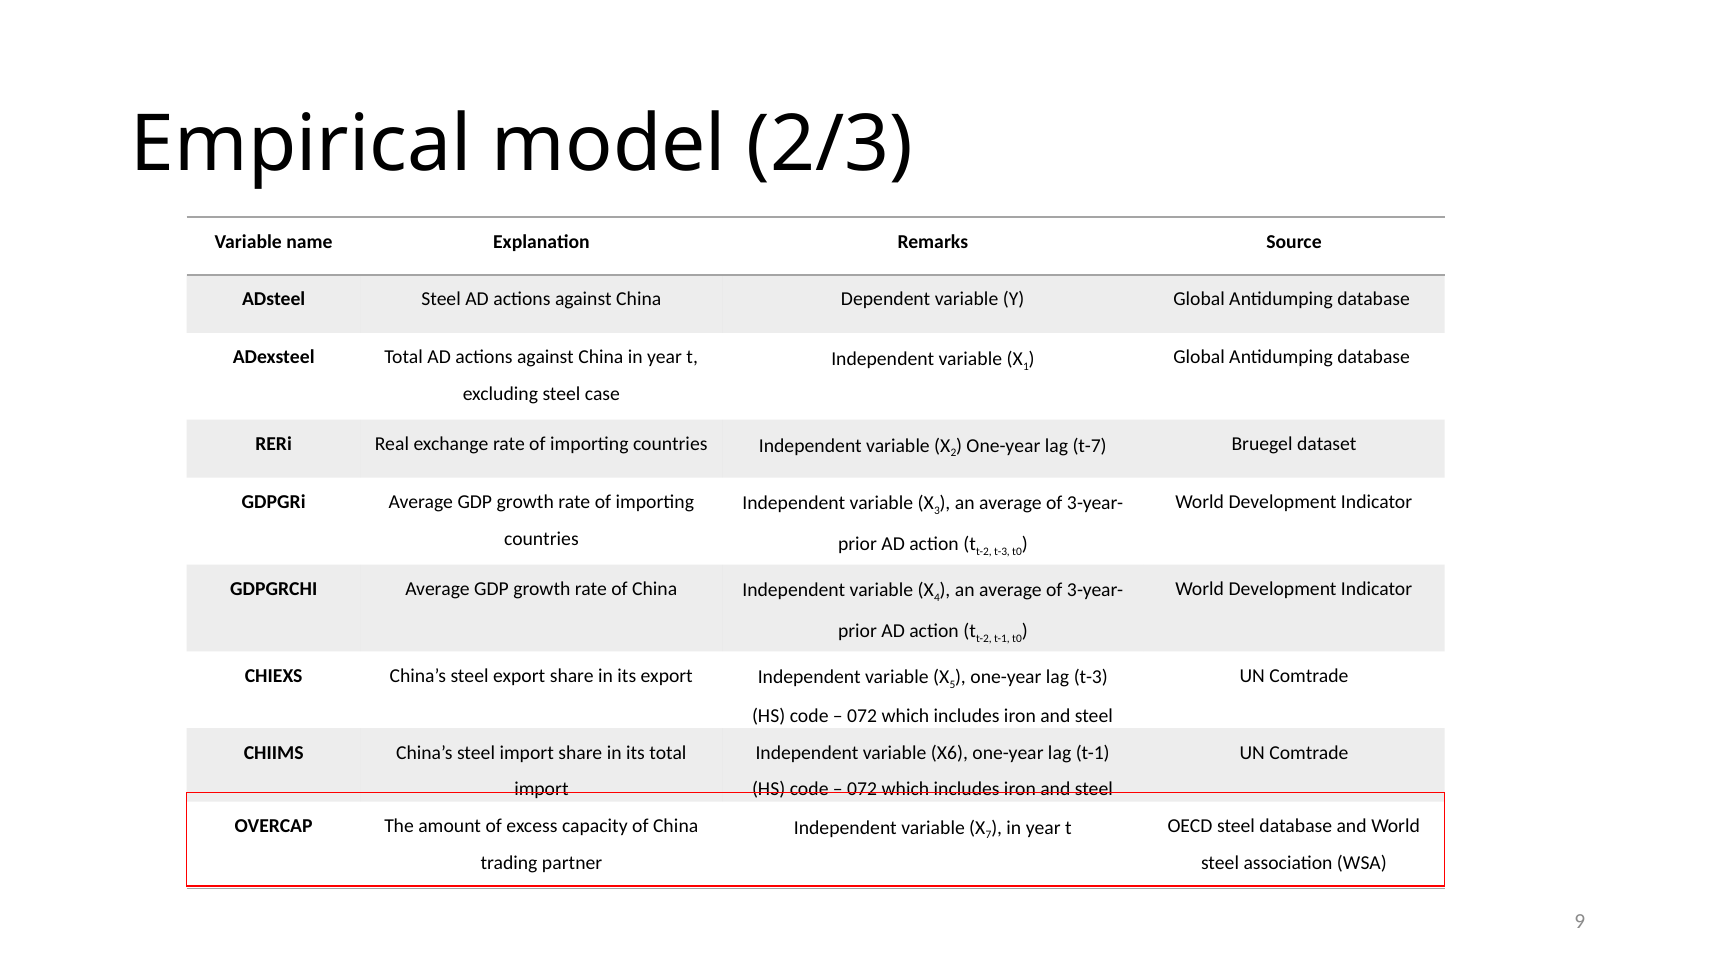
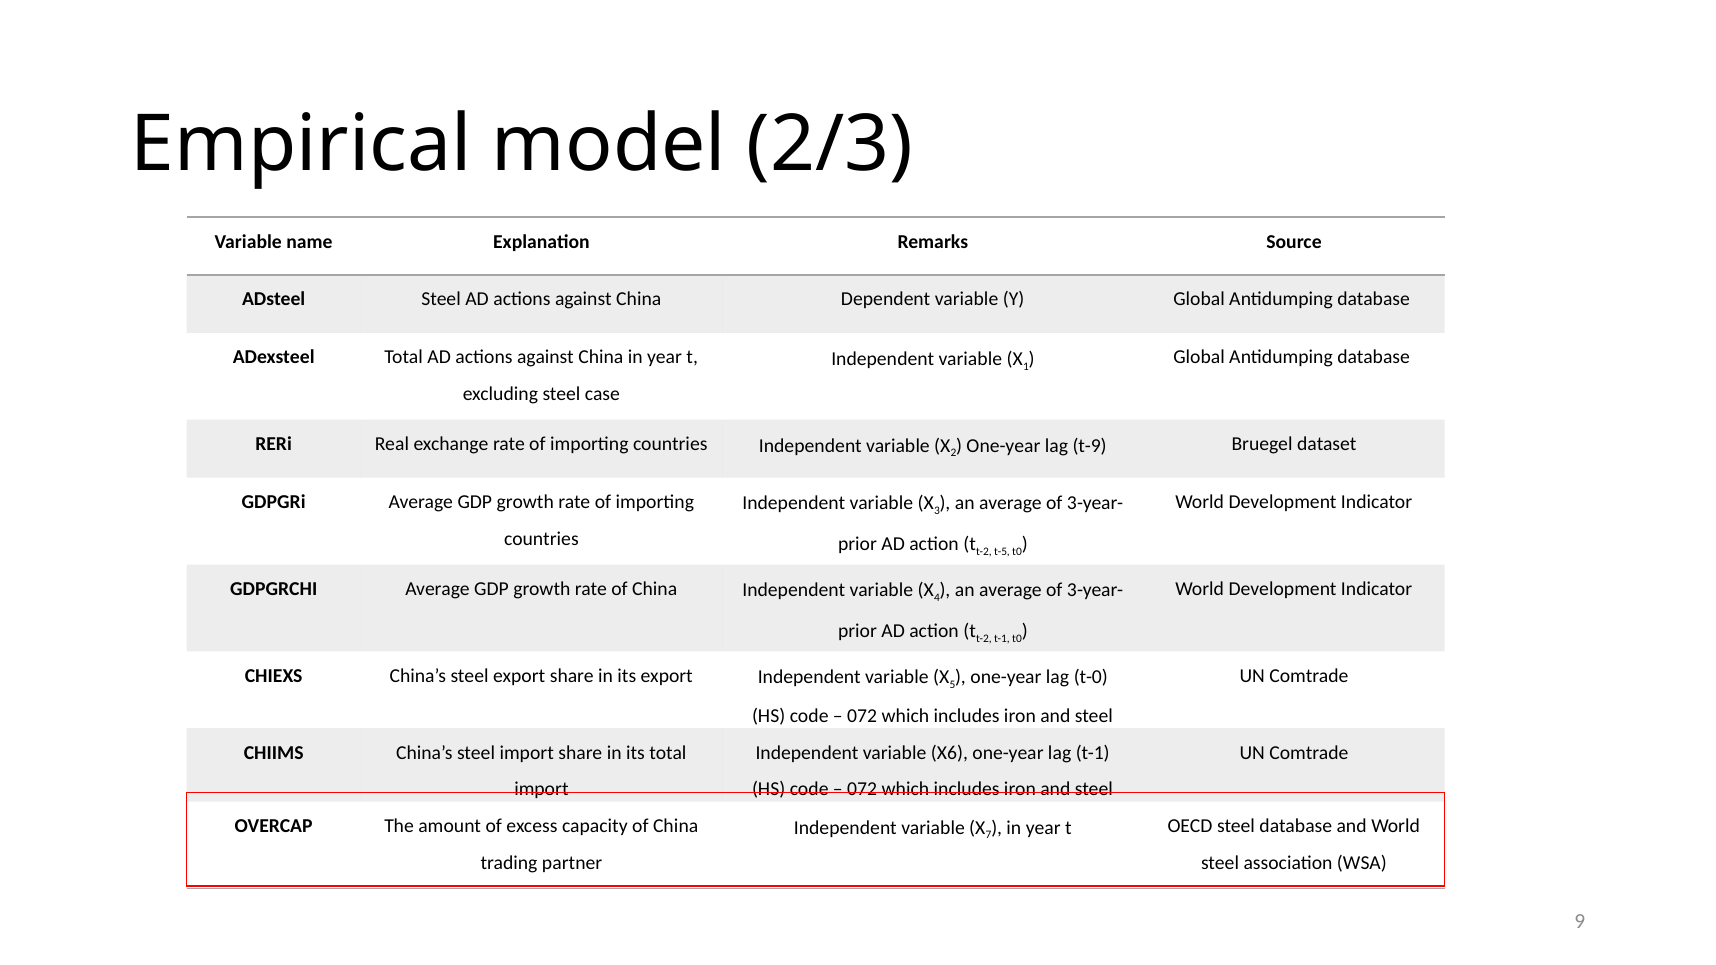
t-7: t-7 -> t-9
t-3 at (1002, 552): t-3 -> t-5
lag t-3: t-3 -> t-0
